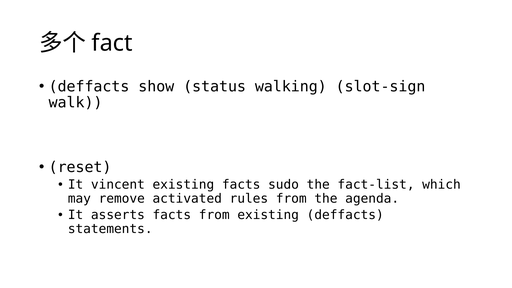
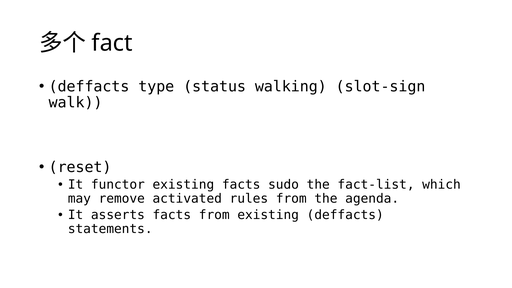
show: show -> type
vincent: vincent -> functor
